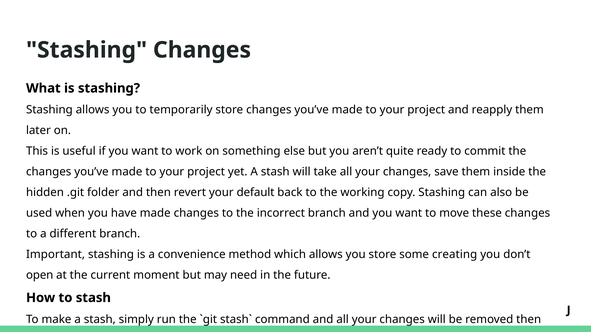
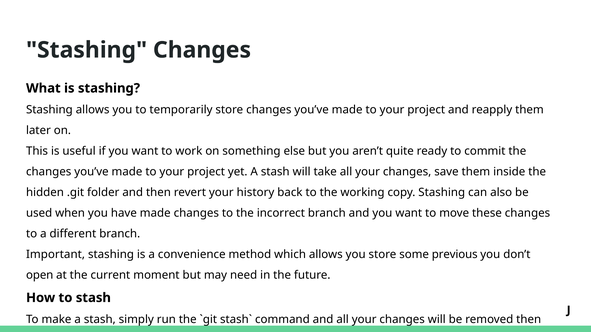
default: default -> history
creating: creating -> previous
